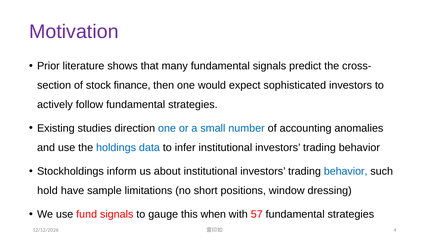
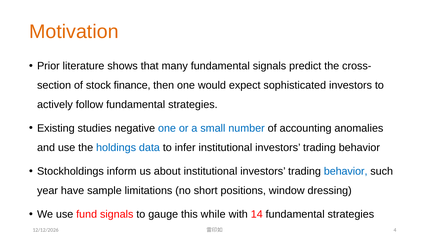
Motivation colour: purple -> orange
direction: direction -> negative
hold: hold -> year
when: when -> while
57: 57 -> 14
